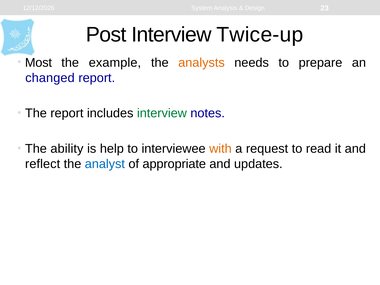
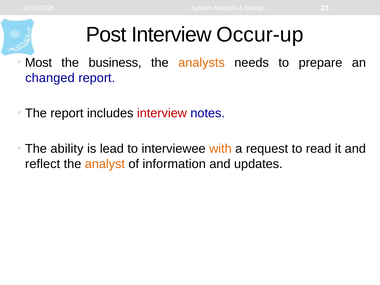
Twice-up: Twice-up -> Occur-up
example: example -> business
interview at (162, 113) colour: green -> red
help: help -> lead
analyst colour: blue -> orange
appropriate: appropriate -> information
